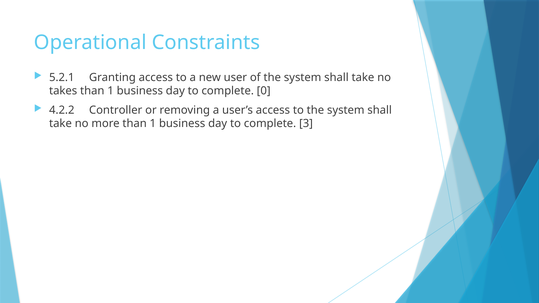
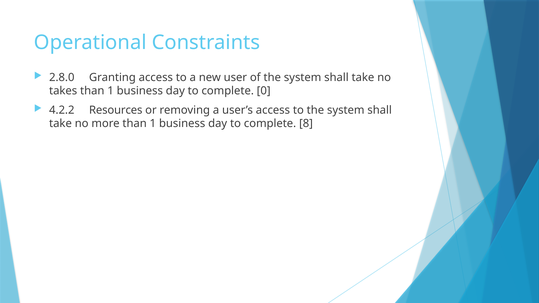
5.2.1: 5.2.1 -> 2.8.0
Controller: Controller -> Resources
3: 3 -> 8
